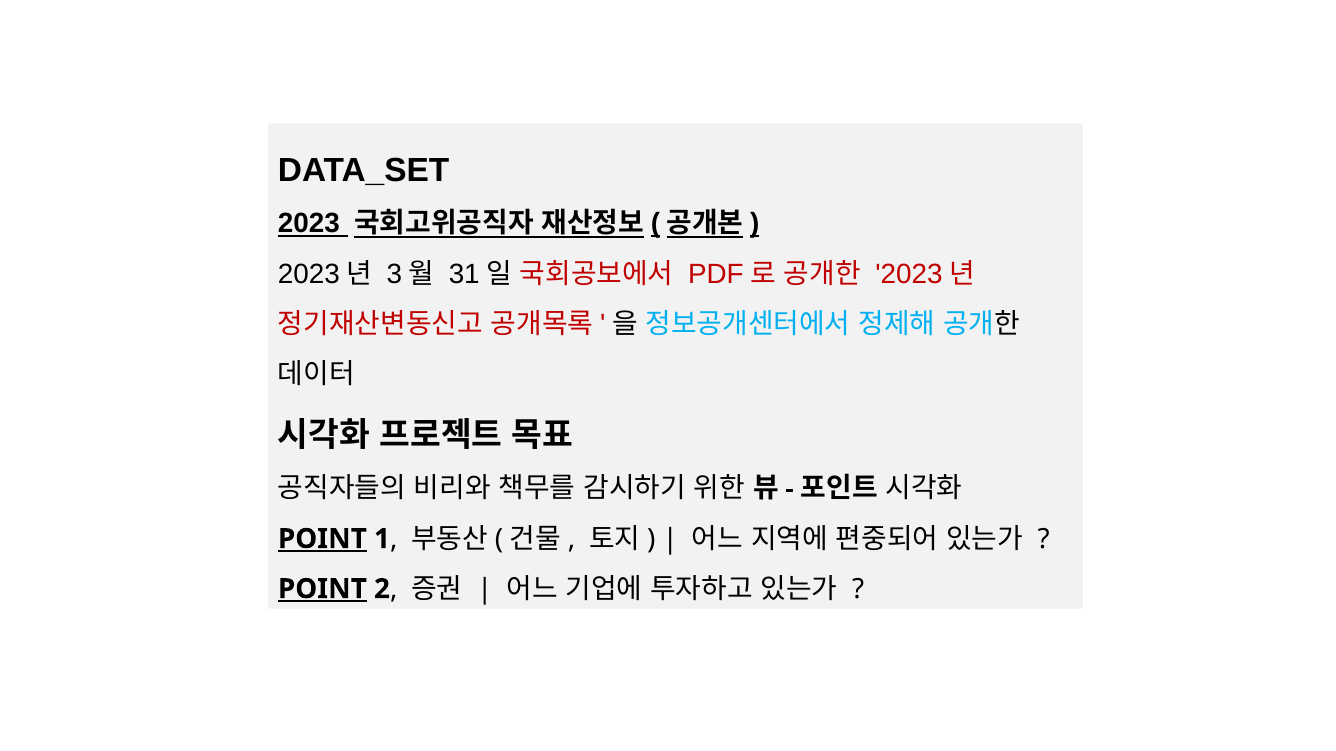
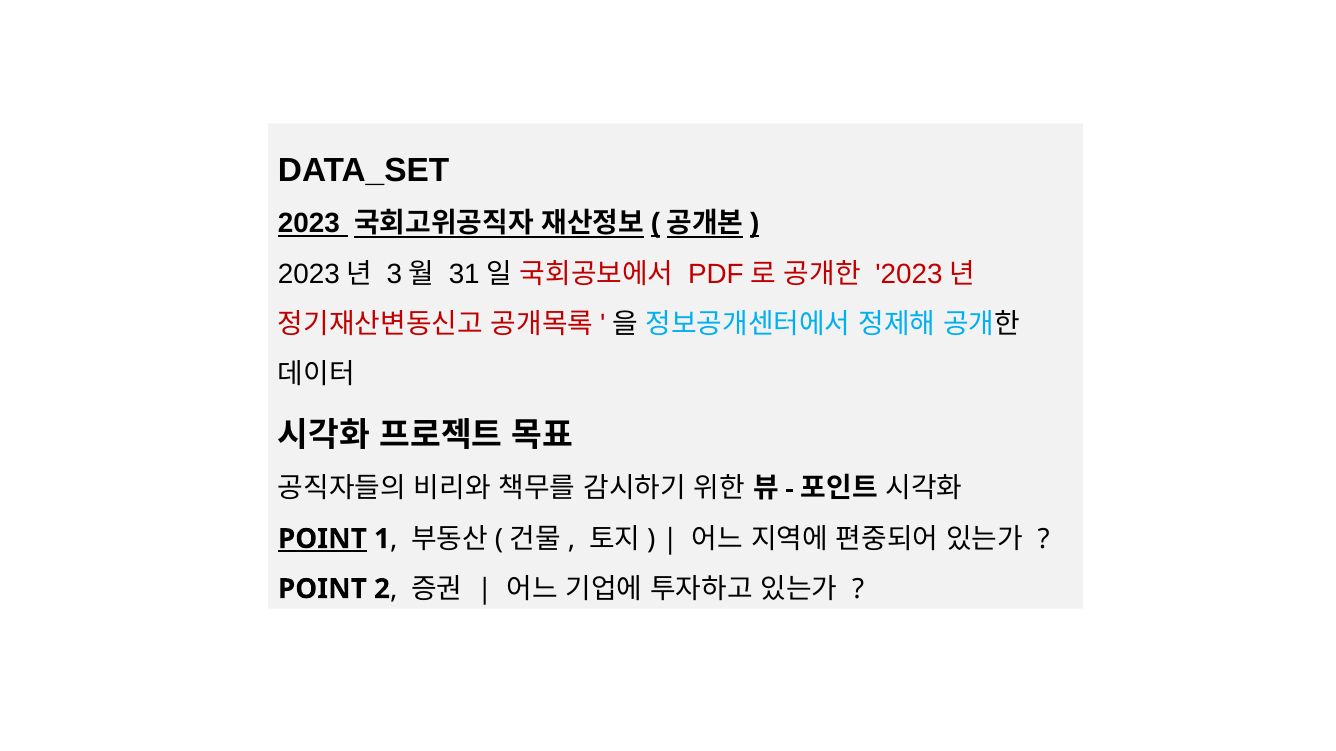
POINT at (322, 589) underline: present -> none
